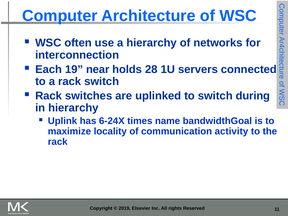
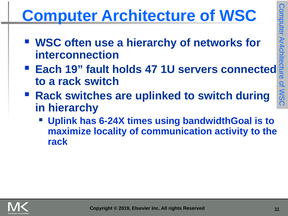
near: near -> fault
28: 28 -> 47
name: name -> using
